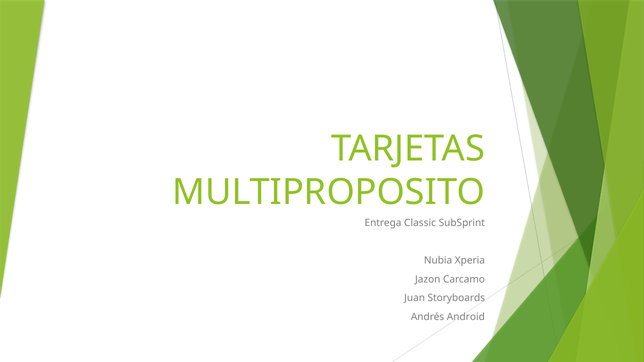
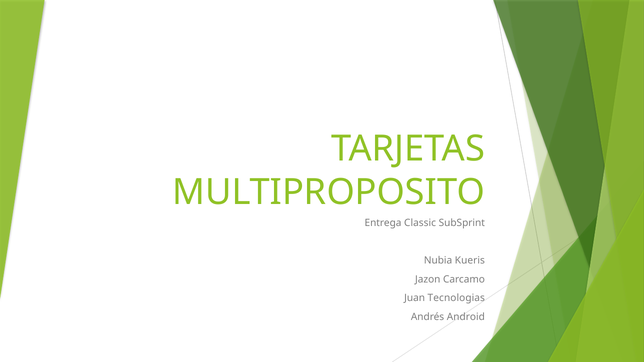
Xperia: Xperia -> Kueris
Storyboards: Storyboards -> Tecnologias
